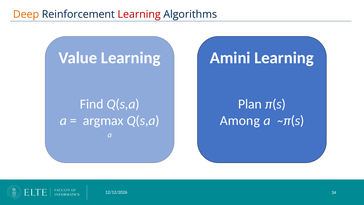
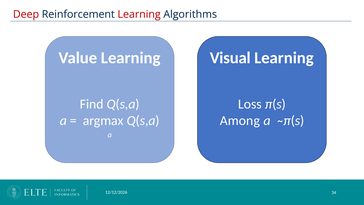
Deep colour: orange -> red
Amini: Amini -> Visual
Plan: Plan -> Loss
